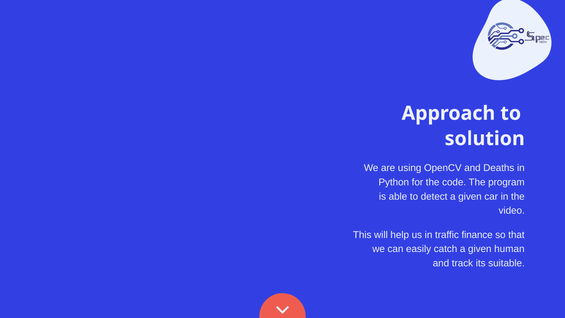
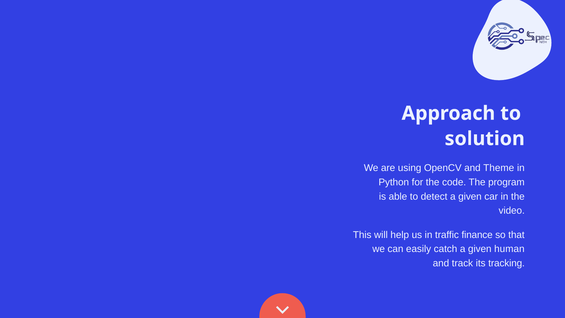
Deaths: Deaths -> Theme
suitable: suitable -> tracking
